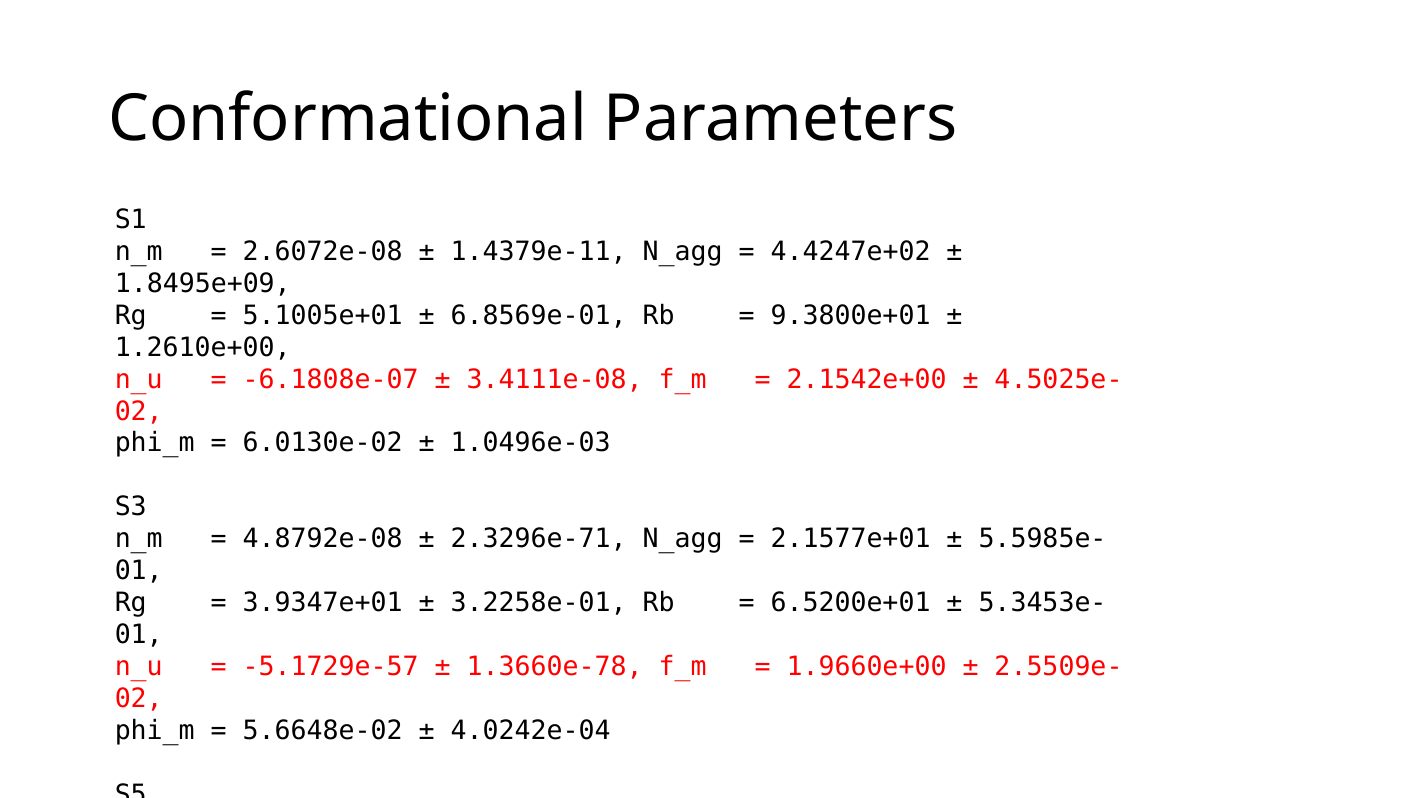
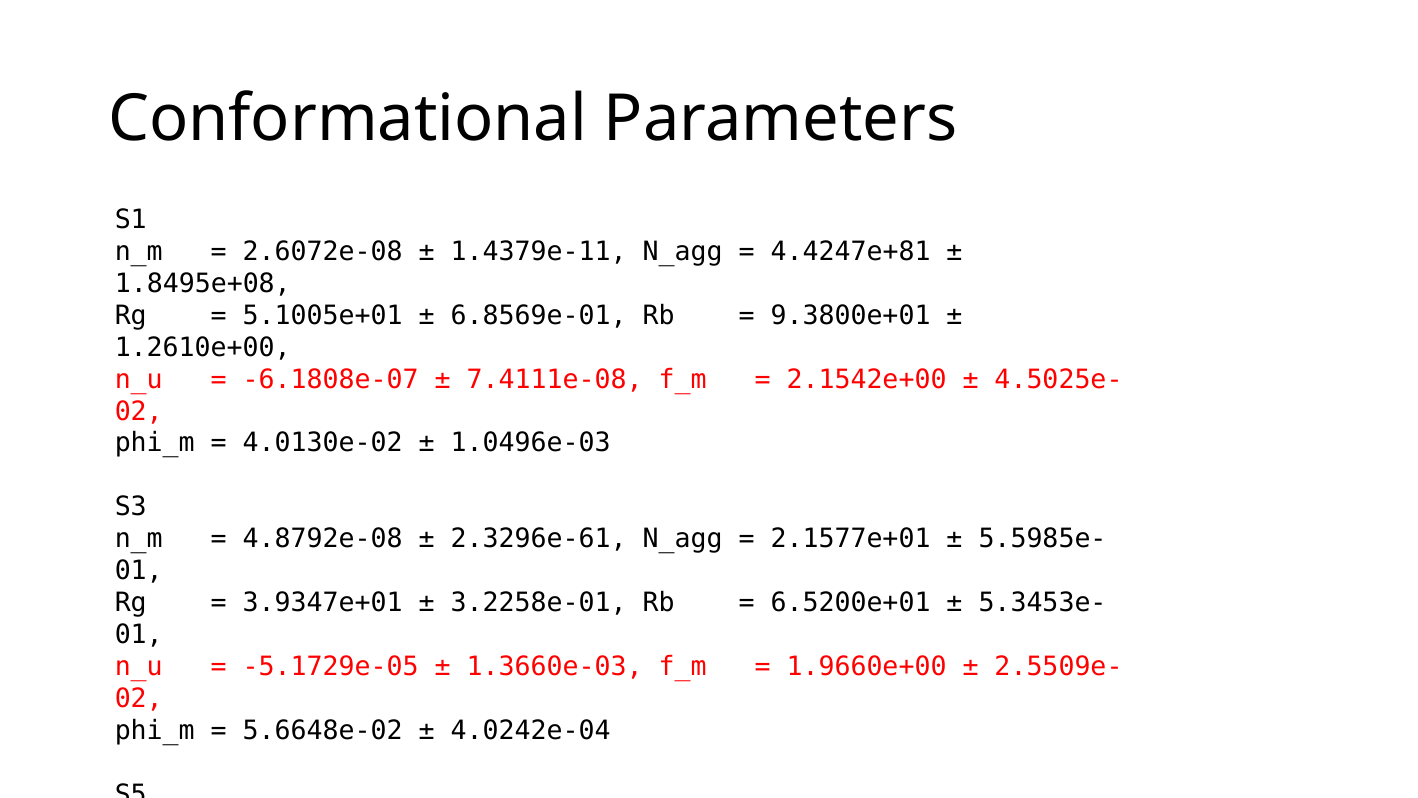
4.4247e+02: 4.4247e+02 -> 4.4247e+81
1.8495e+09: 1.8495e+09 -> 1.8495e+08
3.4111e-08: 3.4111e-08 -> 7.4111e-08
6.0130e-02: 6.0130e-02 -> 4.0130e-02
2.3296e-71: 2.3296e-71 -> 2.3296e-61
-5.1729e-57: -5.1729e-57 -> -5.1729e-05
1.3660e-78: 1.3660e-78 -> 1.3660e-03
